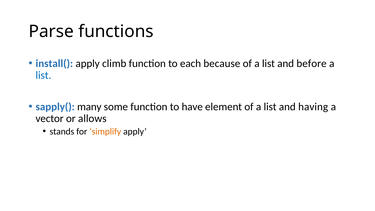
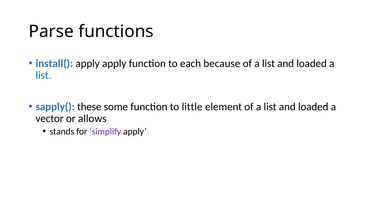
apply climb: climb -> apply
before at (312, 63): before -> loaded
many: many -> these
have: have -> little
having at (313, 107): having -> loaded
simplify colour: orange -> purple
